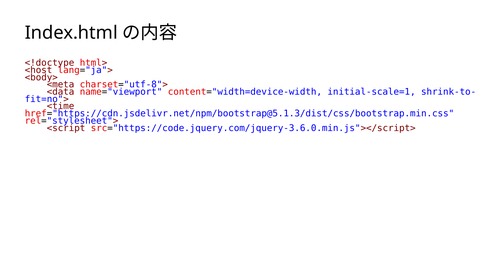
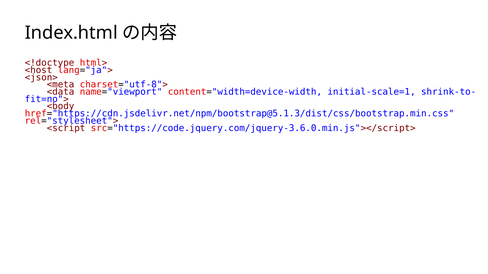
<body>: <body> -> <json>
<time: <time -> <body
